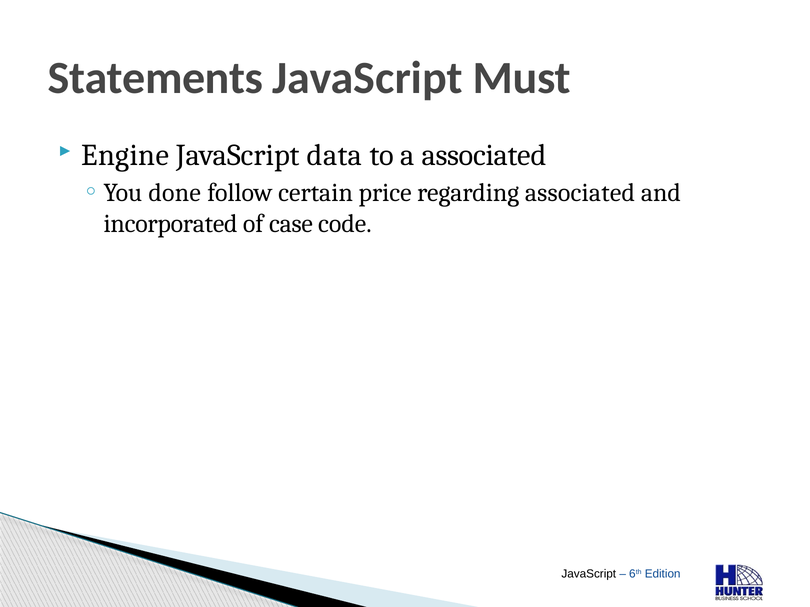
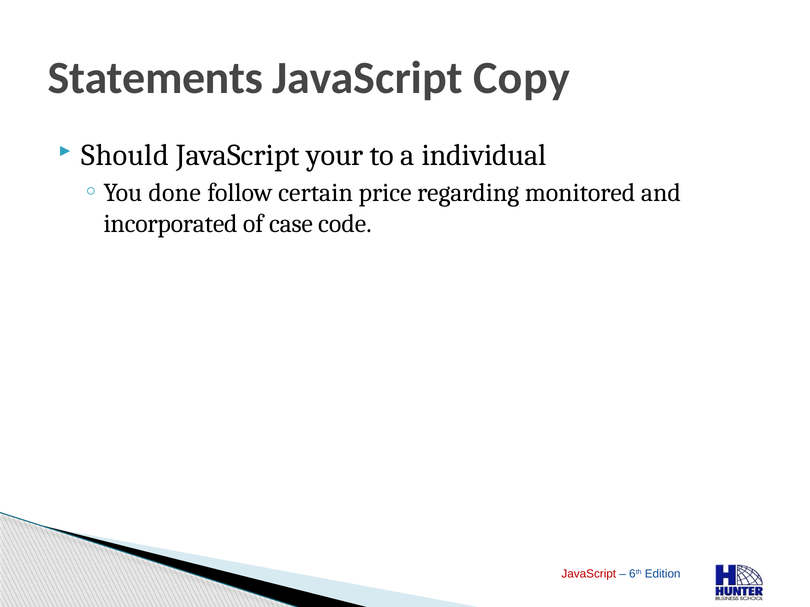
Must: Must -> Copy
Engine: Engine -> Should
data: data -> your
a associated: associated -> individual
regarding associated: associated -> monitored
JavaScript at (589, 574) colour: black -> red
